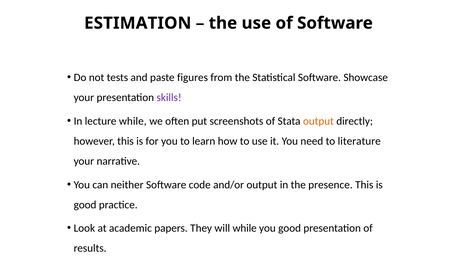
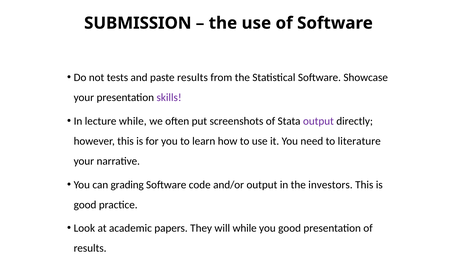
ESTIMATION: ESTIMATION -> SUBMISSION
paste figures: figures -> results
output at (318, 121) colour: orange -> purple
neither: neither -> grading
presence: presence -> investors
